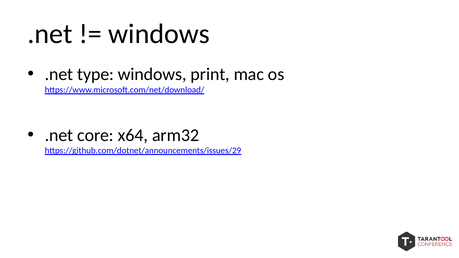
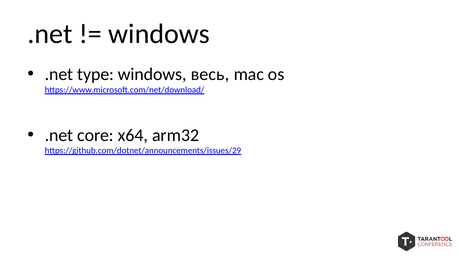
print: print -> весь
